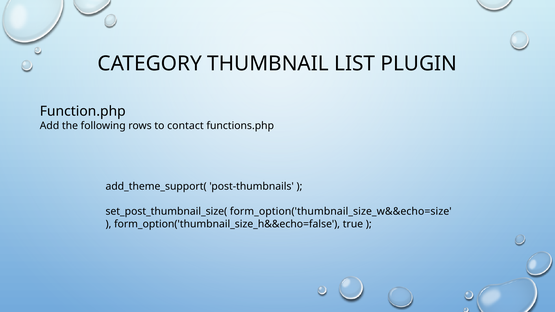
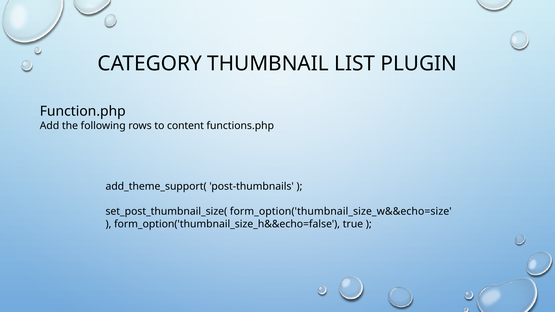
contact: contact -> content
